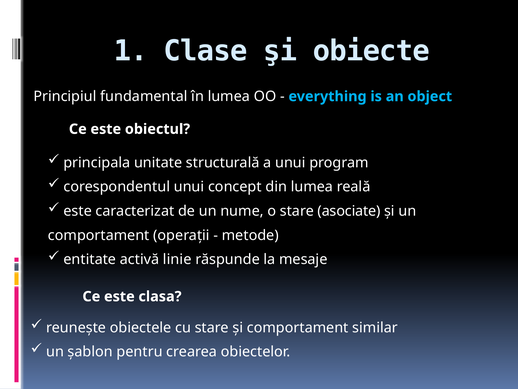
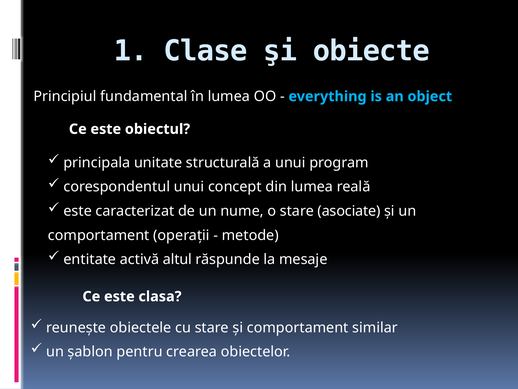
linie: linie -> altul
